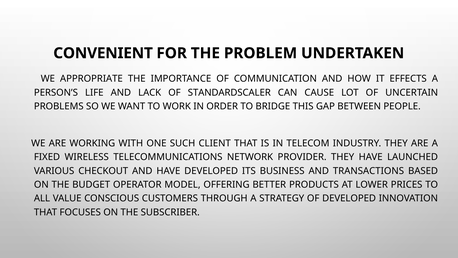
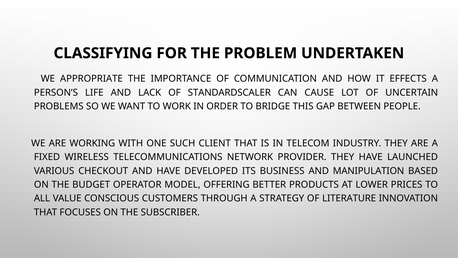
CONVENIENT: CONVENIENT -> CLASSIFYING
TRANSACTIONS: TRANSACTIONS -> MANIPULATION
OF DEVELOPED: DEVELOPED -> LITERATURE
